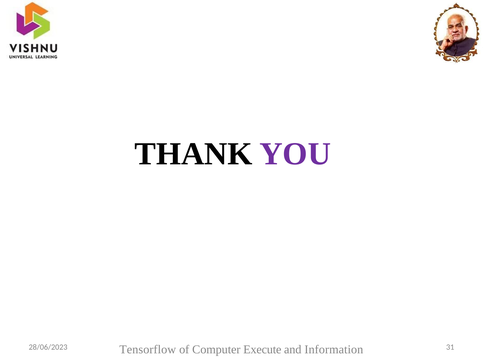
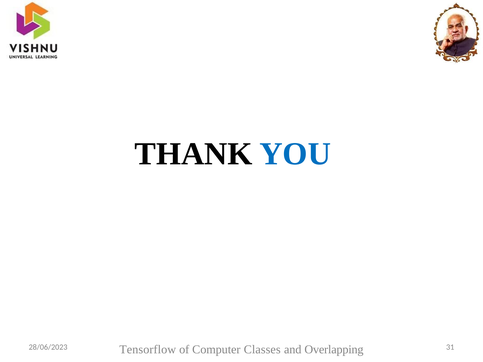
YOU colour: purple -> blue
Execute: Execute -> Classes
Information: Information -> Overlapping
